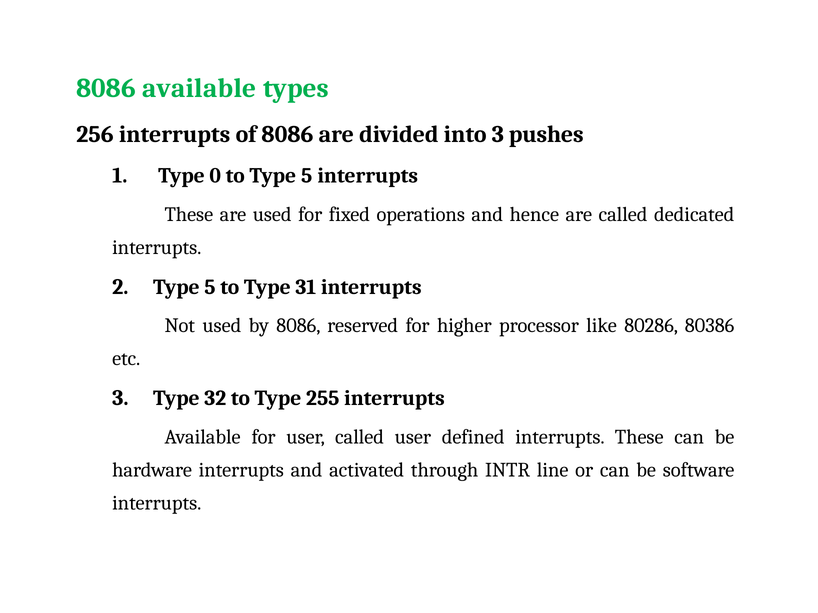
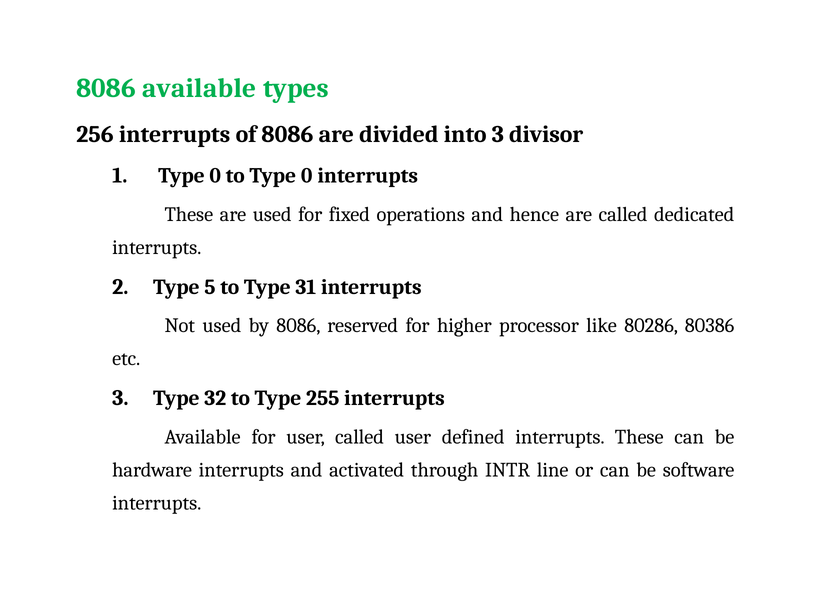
pushes: pushes -> divisor
to Type 5: 5 -> 0
